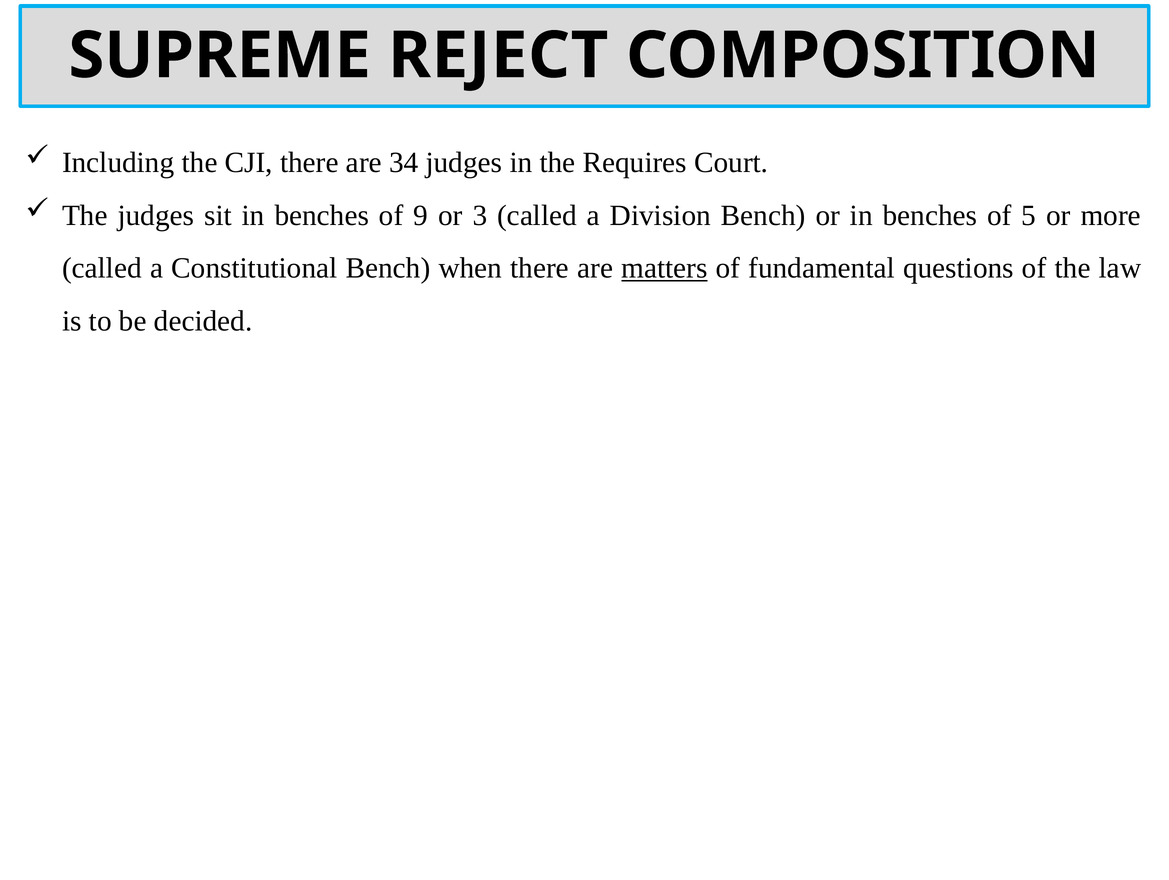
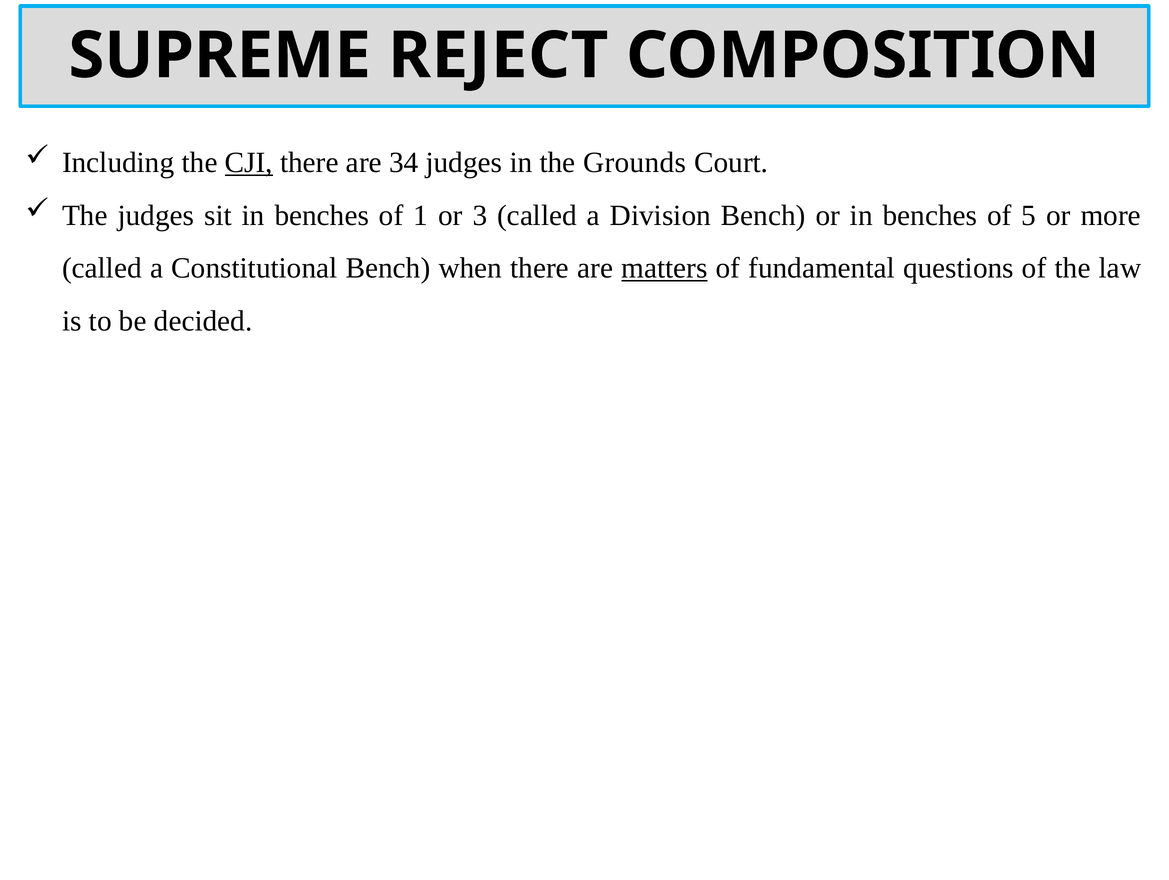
CJI underline: none -> present
Requires: Requires -> Grounds
9: 9 -> 1
